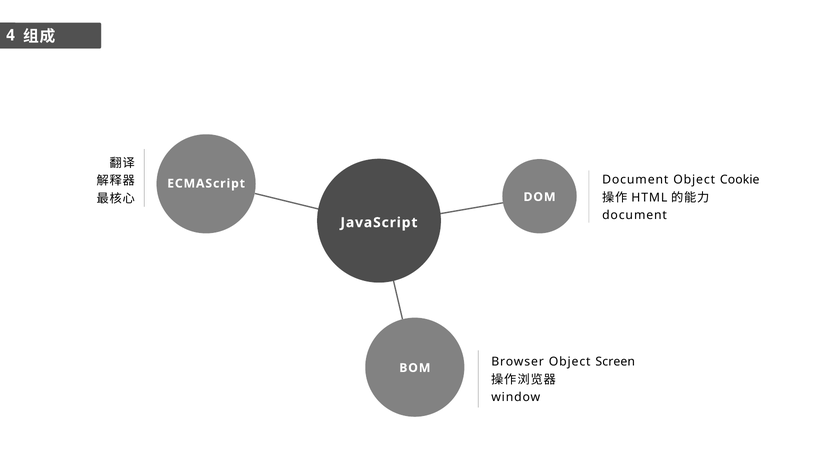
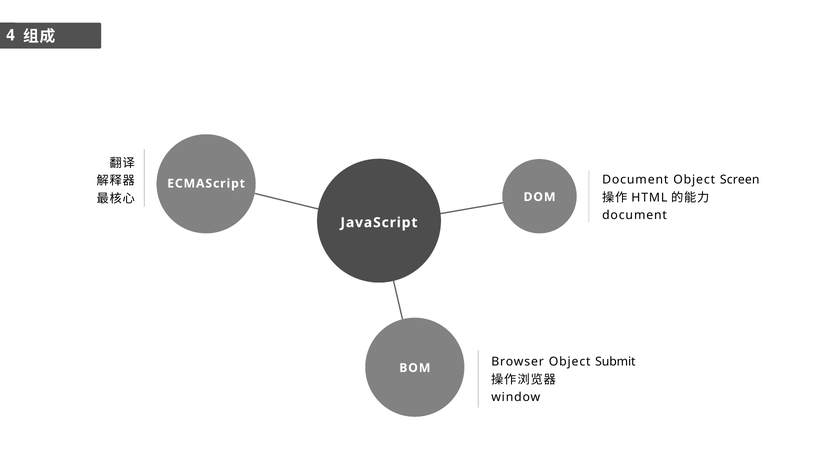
Cookie: Cookie -> Screen
Screen: Screen -> Submit
